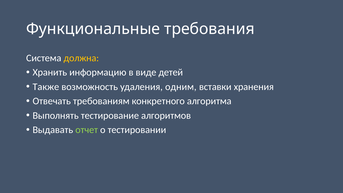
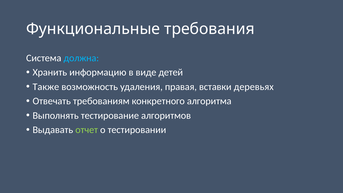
должна colour: yellow -> light blue
одним: одним -> правая
хранения: хранения -> деревьях
